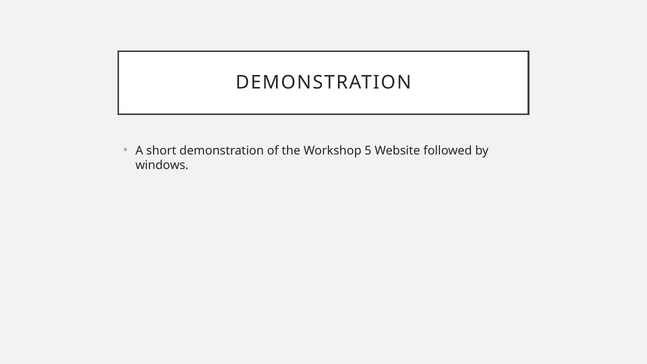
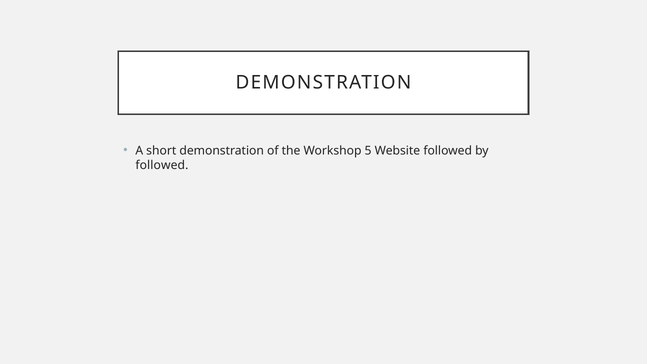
windows at (162, 165): windows -> followed
